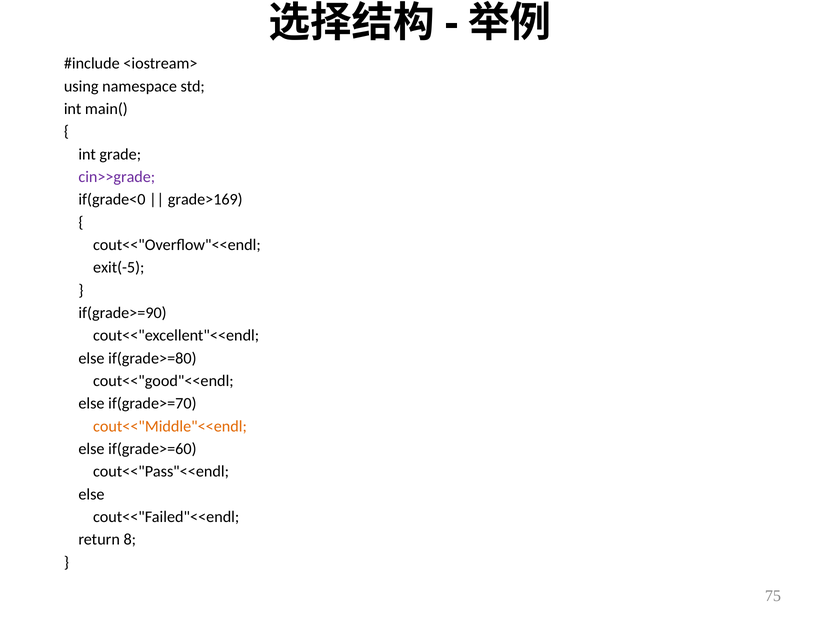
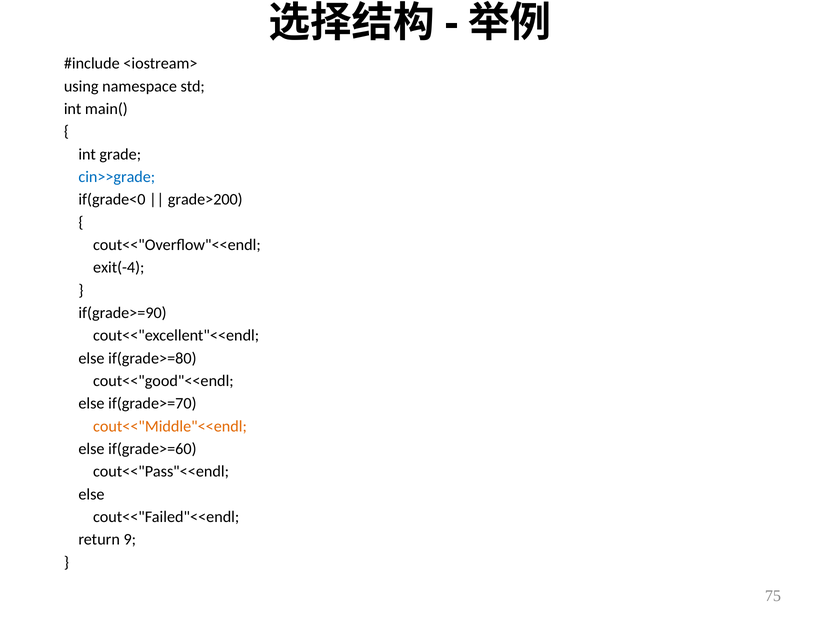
cin>>grade colour: purple -> blue
grade>169: grade>169 -> grade>200
exit(-5: exit(-5 -> exit(-4
8: 8 -> 9
